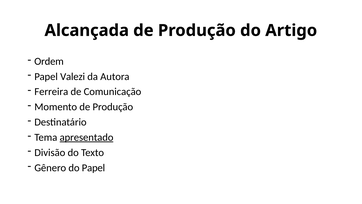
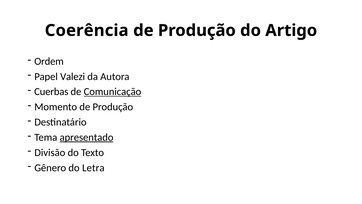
Alcançada: Alcançada -> Coerência
Ferreira: Ferreira -> Cuerbas
Comunicação underline: none -> present
do Papel: Papel -> Letra
